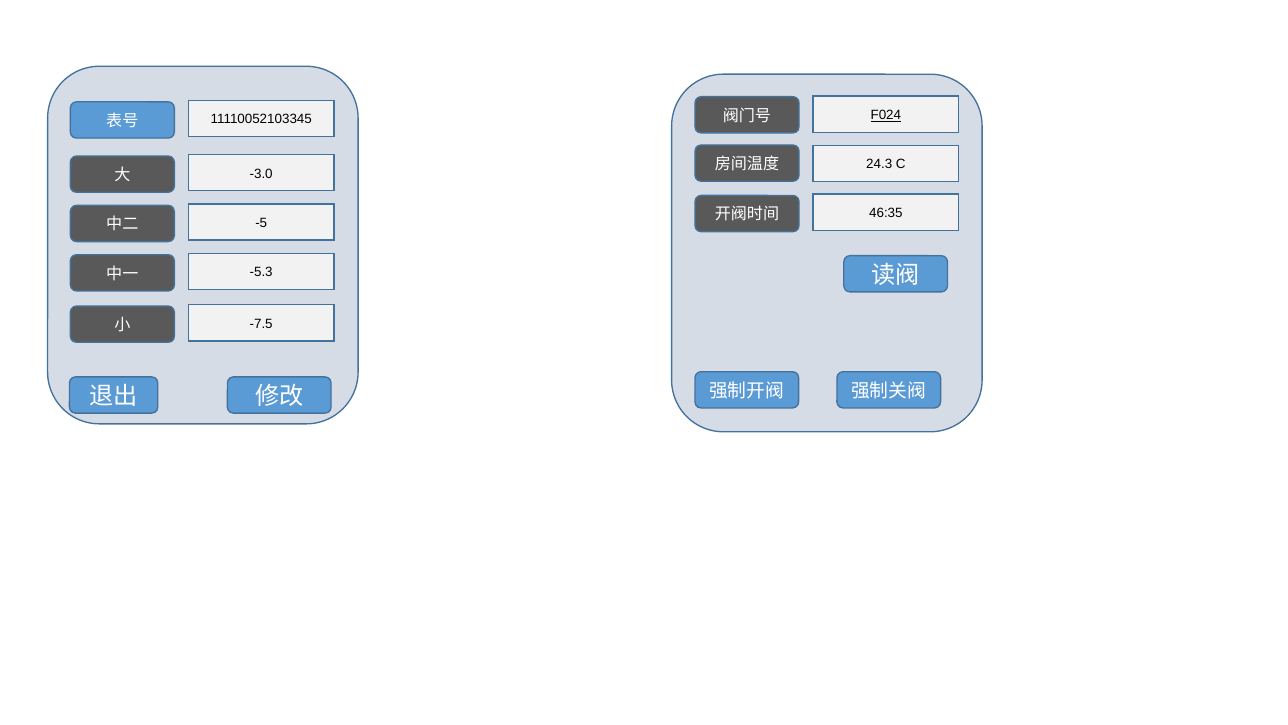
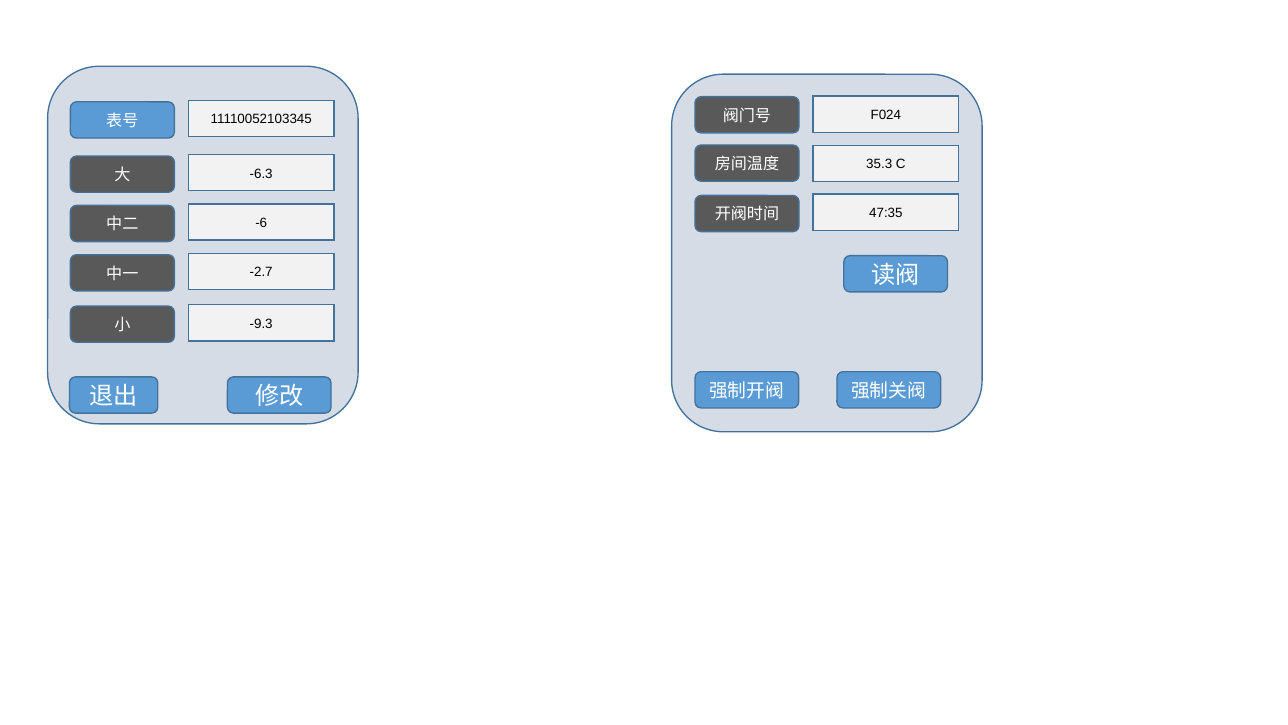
F024 underline: present -> none
24.3: 24.3 -> 35.3
-3.0: -3.0 -> -6.3
46:35: 46:35 -> 47:35
-5: -5 -> -6
-5.3: -5.3 -> -2.7
-7.5: -7.5 -> -9.3
